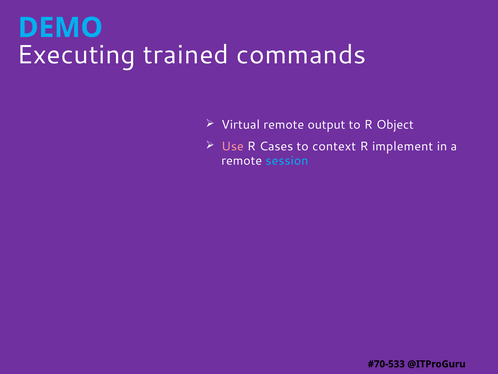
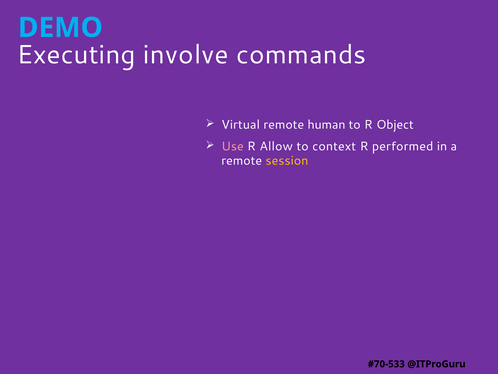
trained: trained -> involve
output: output -> human
Cases: Cases -> Allow
implement: implement -> performed
session colour: light blue -> yellow
